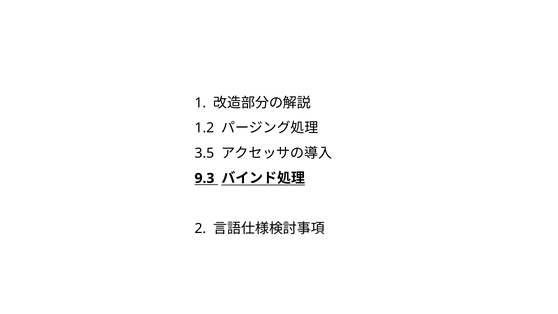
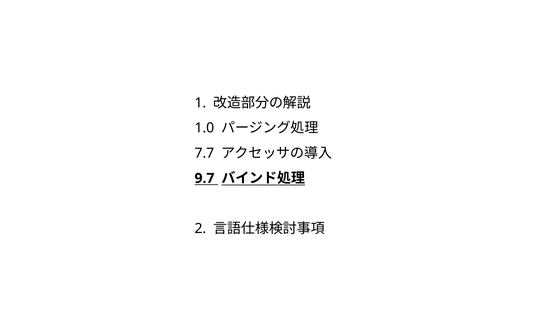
1.2: 1.2 -> 1.0
3.5: 3.5 -> 7.7
9.3: 9.3 -> 9.7
